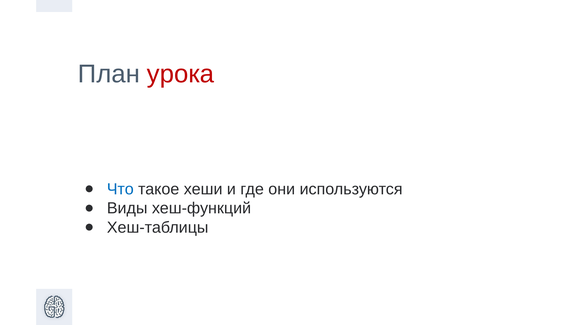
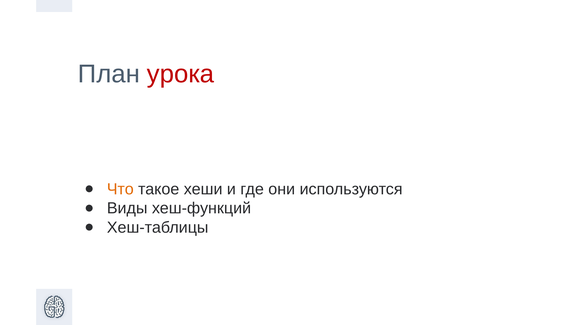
Что colour: blue -> orange
